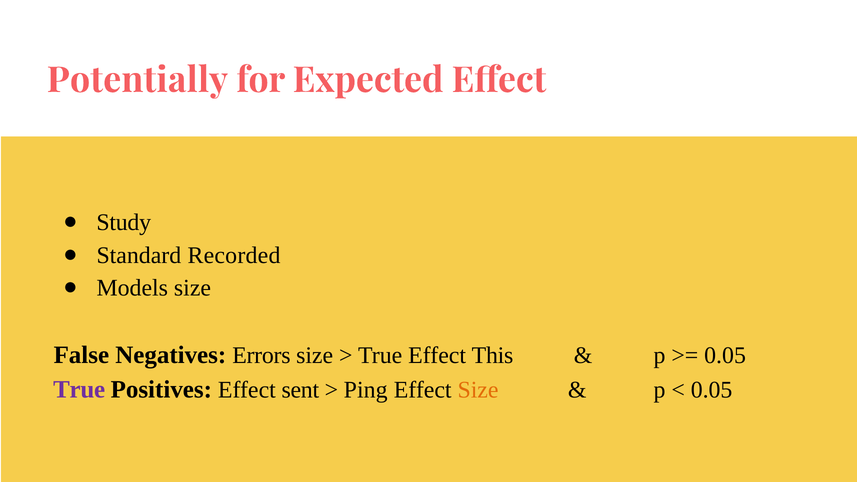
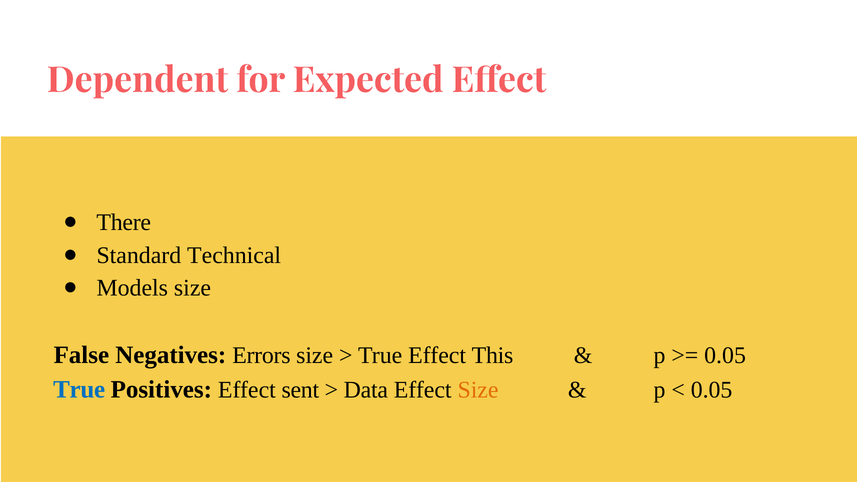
Potentially: Potentially -> Dependent
Study: Study -> There
Recorded: Recorded -> Technical
True at (79, 389) colour: purple -> blue
Ping: Ping -> Data
